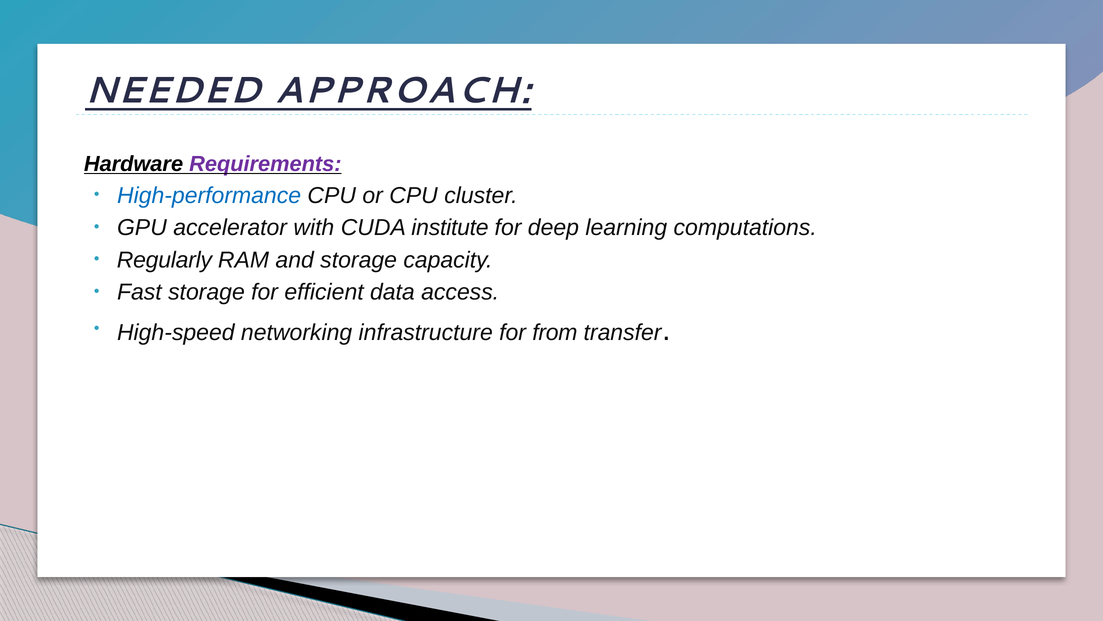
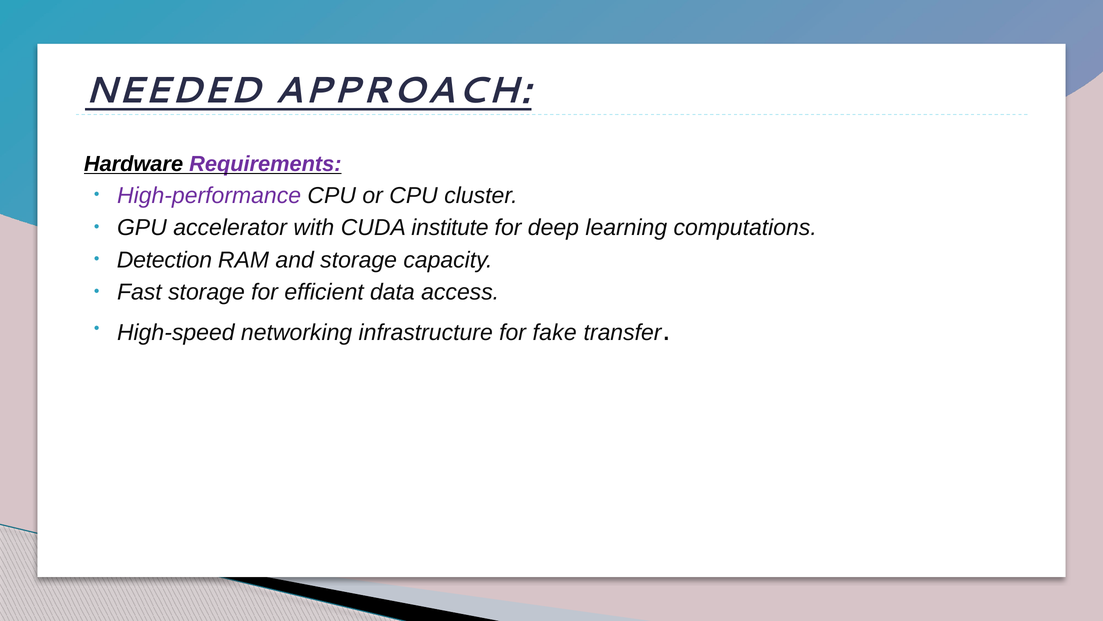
High-performance colour: blue -> purple
Regularly: Regularly -> Detection
from: from -> fake
